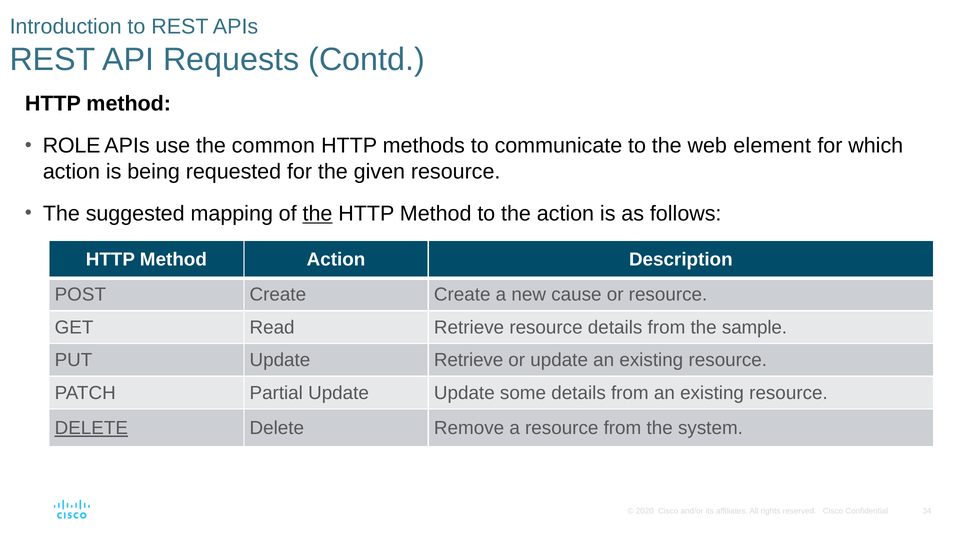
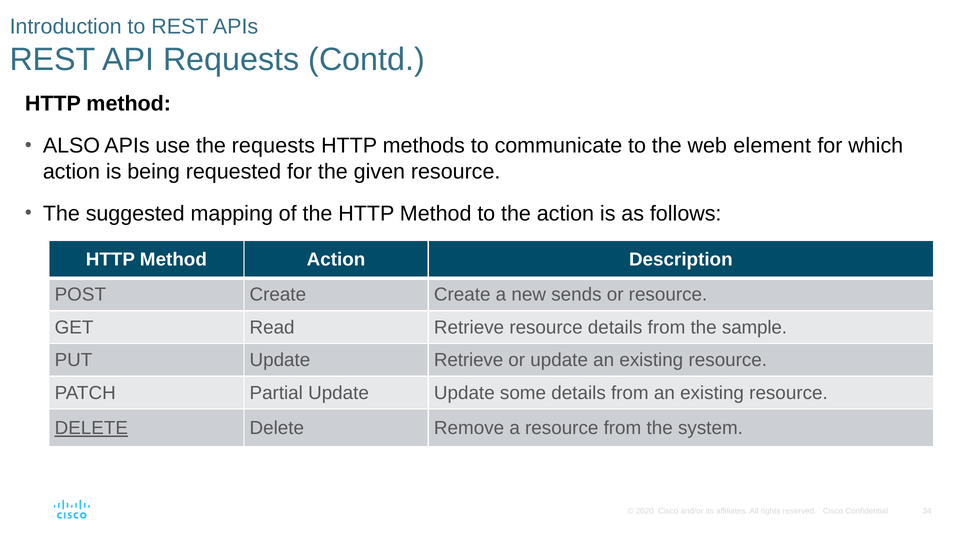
ROLE: ROLE -> ALSO
the common: common -> requests
the at (317, 214) underline: present -> none
cause: cause -> sends
